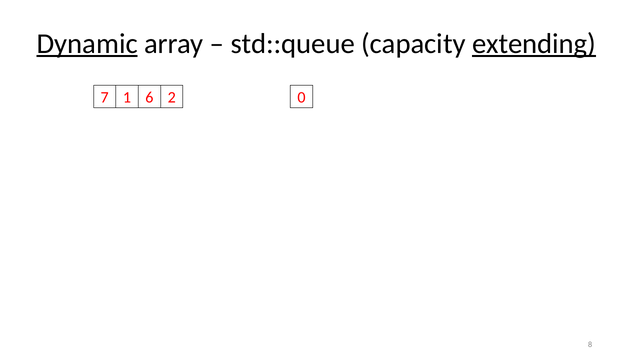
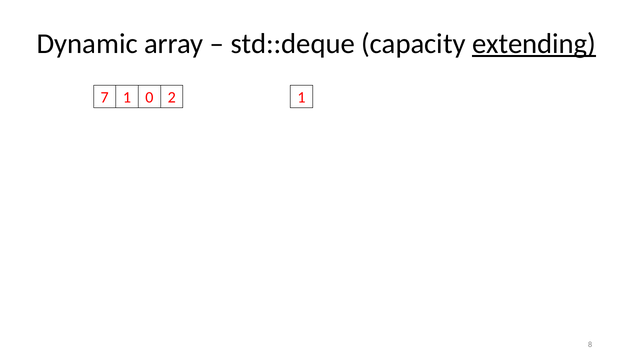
Dynamic underline: present -> none
std::queue: std::queue -> std::deque
6: 6 -> 0
2 0: 0 -> 1
